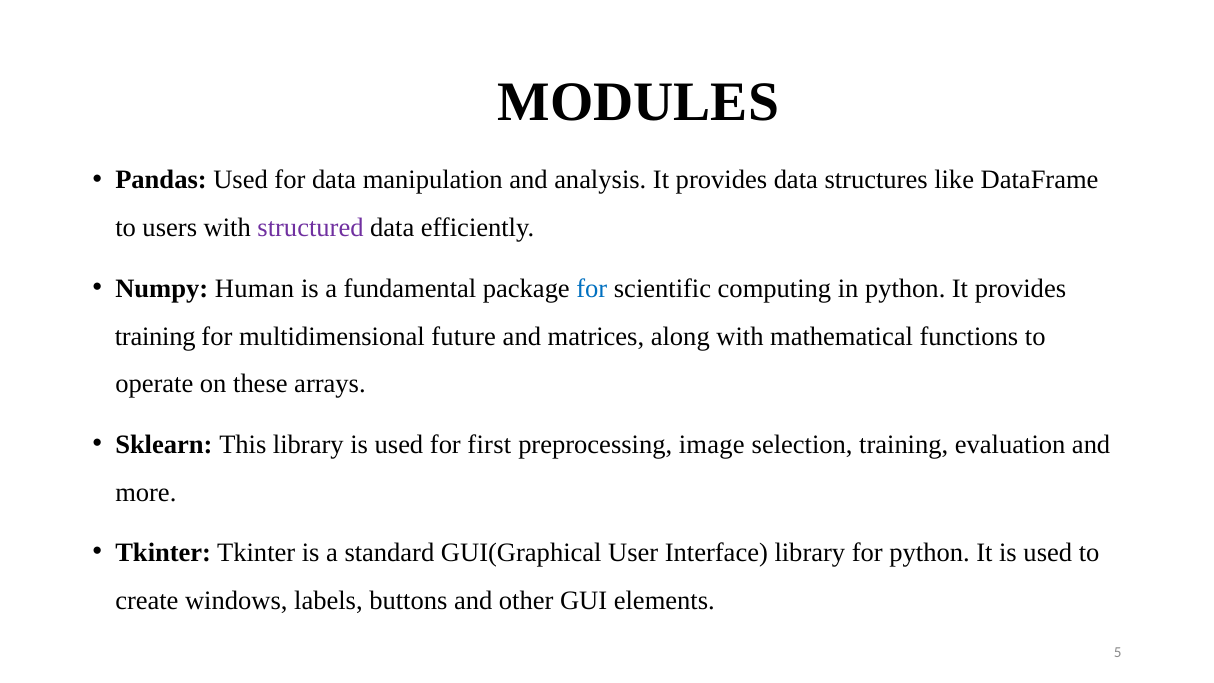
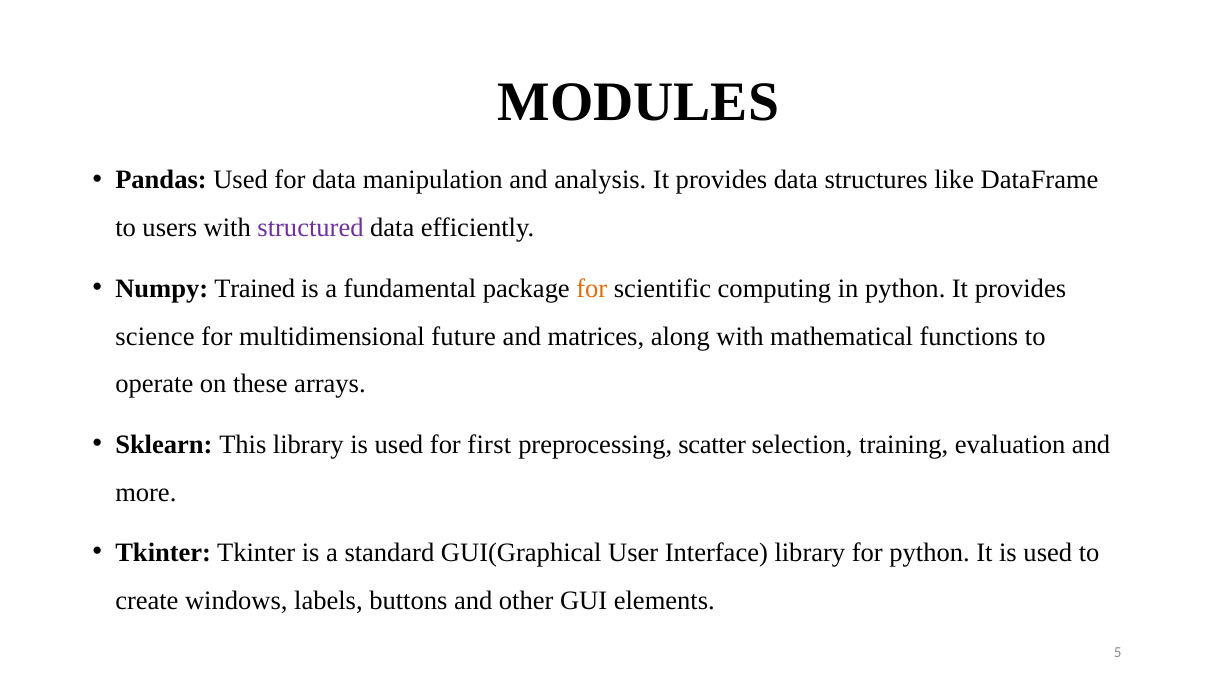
Human: Human -> Trained
for at (592, 288) colour: blue -> orange
training at (155, 336): training -> science
image: image -> scatter
